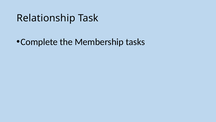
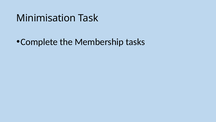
Relationship: Relationship -> Minimisation
